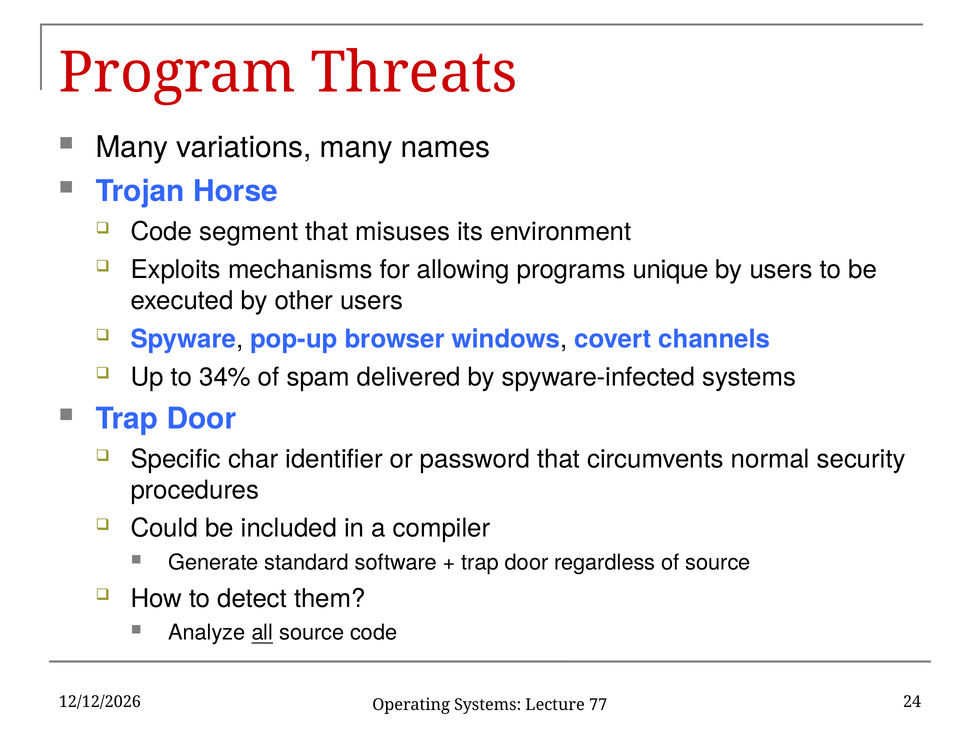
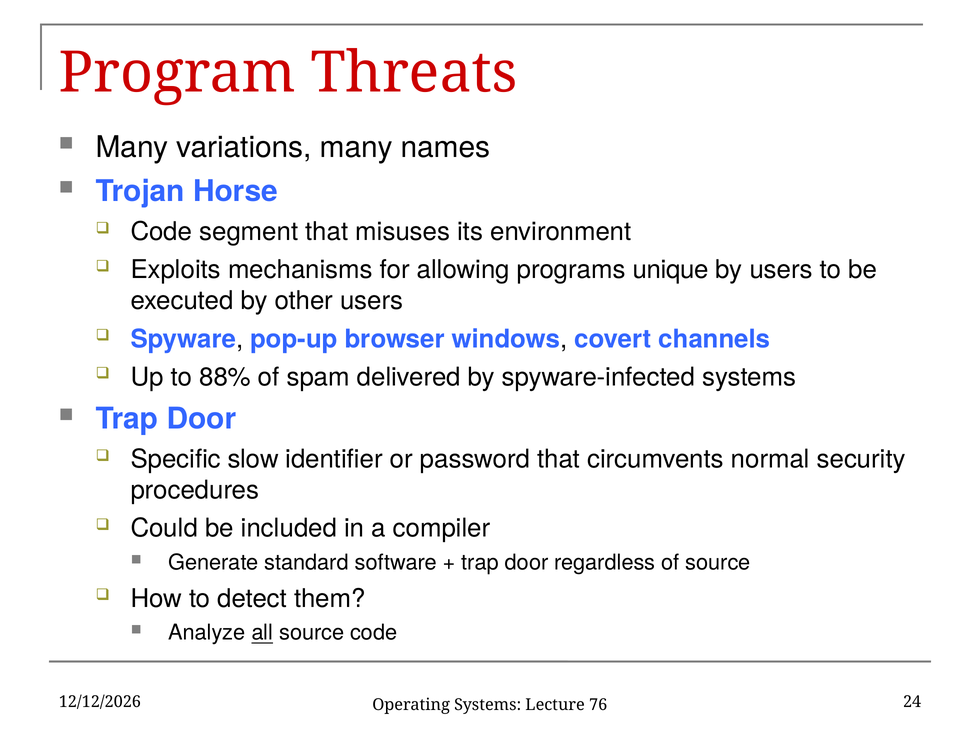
34%: 34% -> 88%
char: char -> slow
77: 77 -> 76
